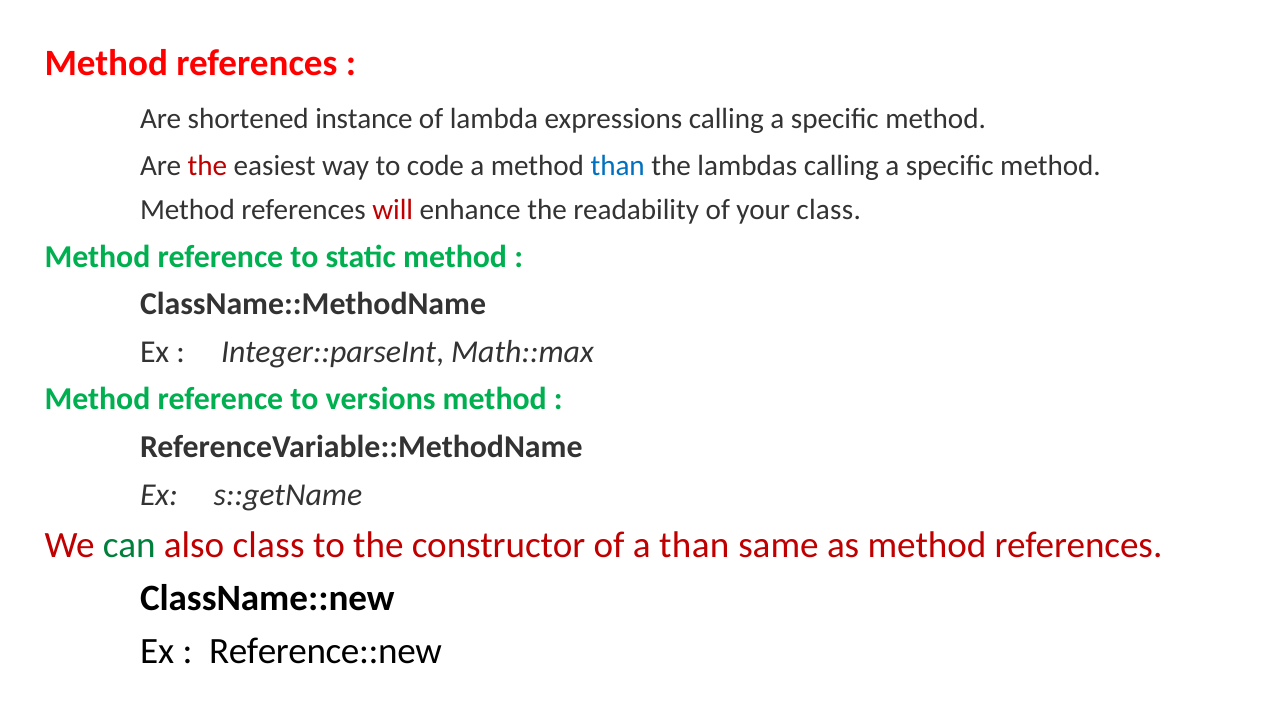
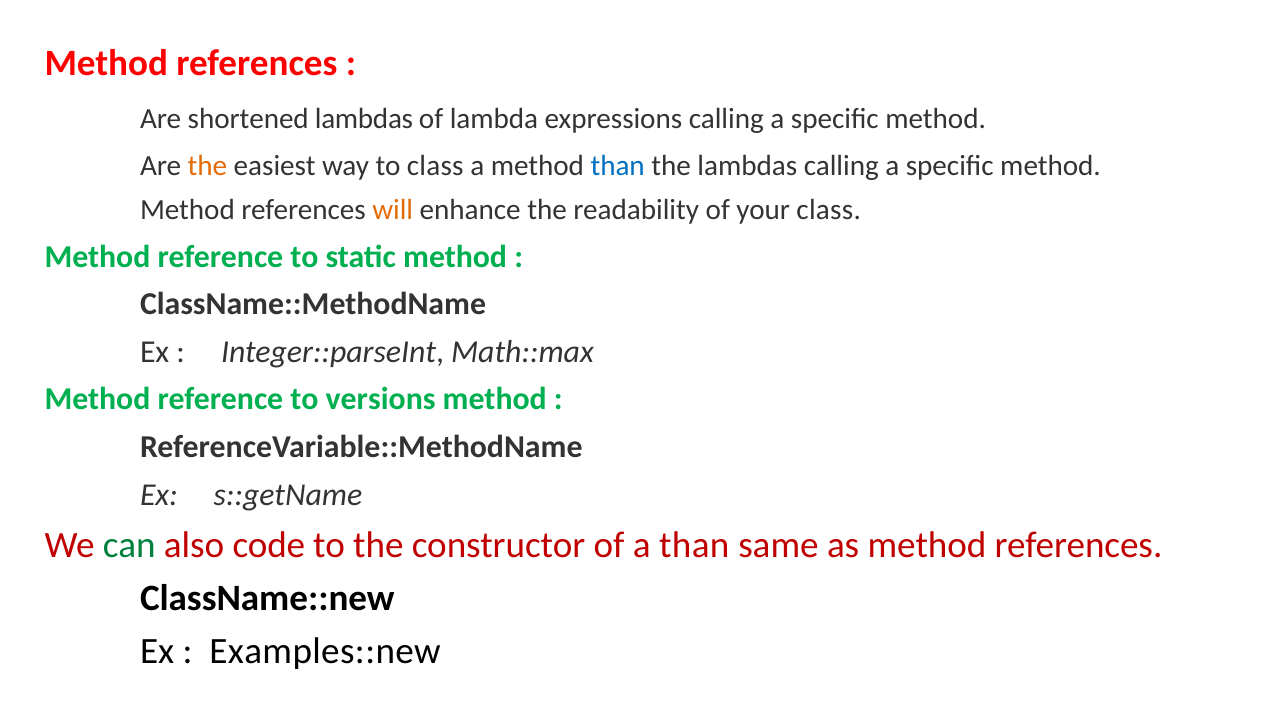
shortened instance: instance -> lambdas
the at (207, 166) colour: red -> orange
to code: code -> class
will colour: red -> orange
also class: class -> code
Reference::new: Reference::new -> Examples::new
